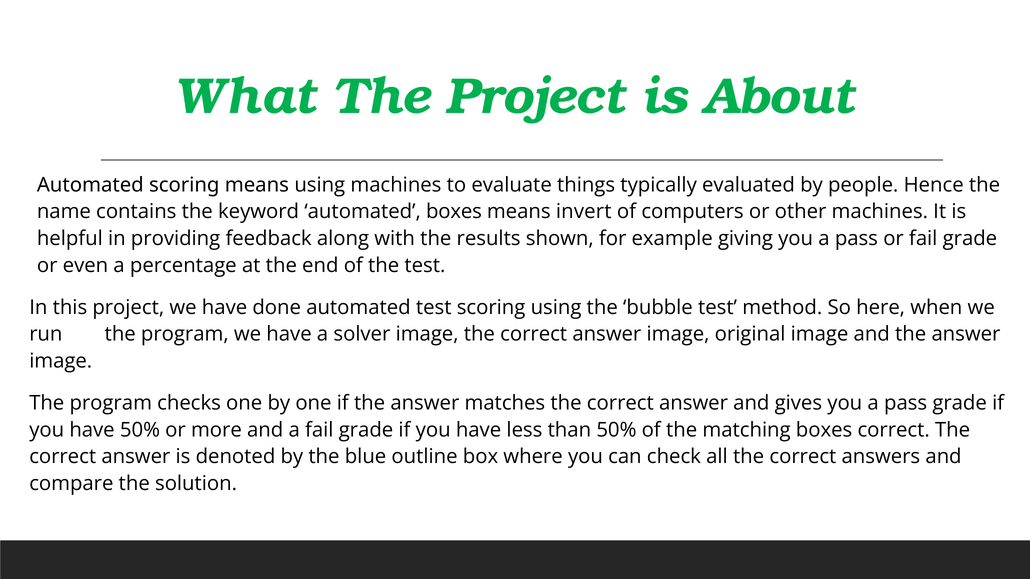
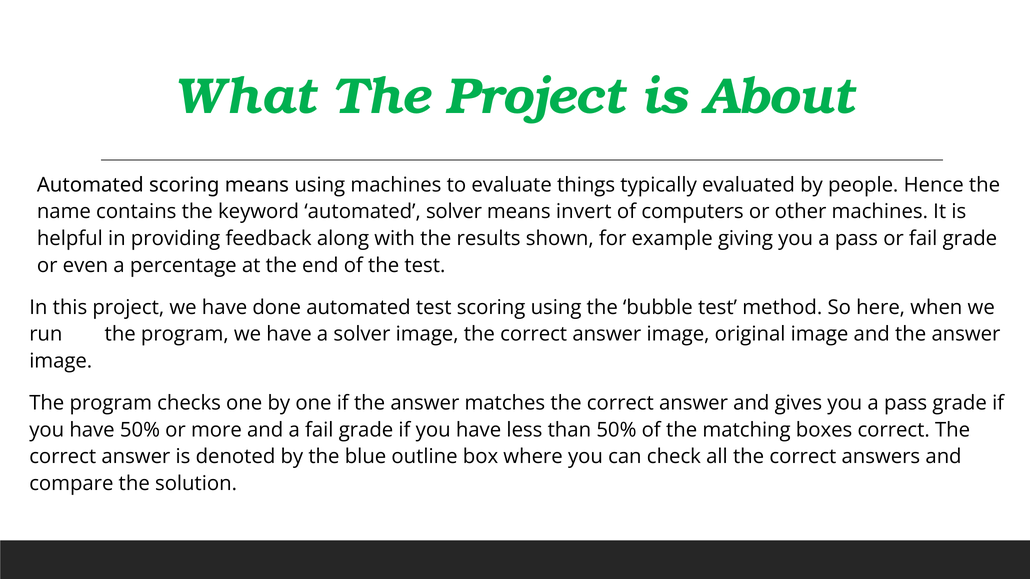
automated boxes: boxes -> solver
